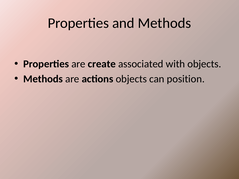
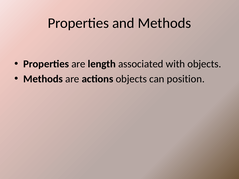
create: create -> length
